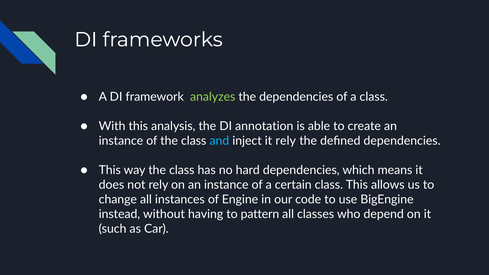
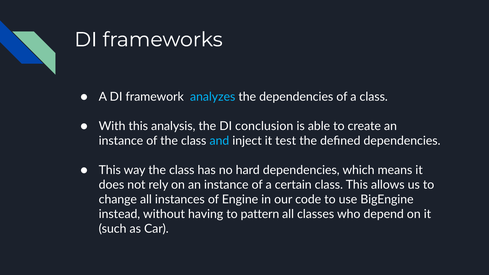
analyzes colour: light green -> light blue
annotation: annotation -> conclusion
it rely: rely -> test
